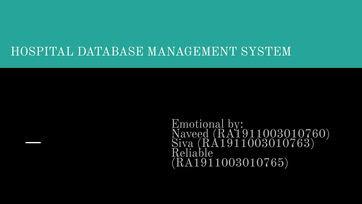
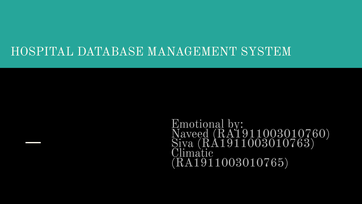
Reliable: Reliable -> Climatic
